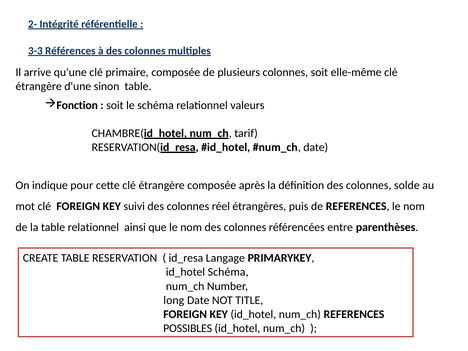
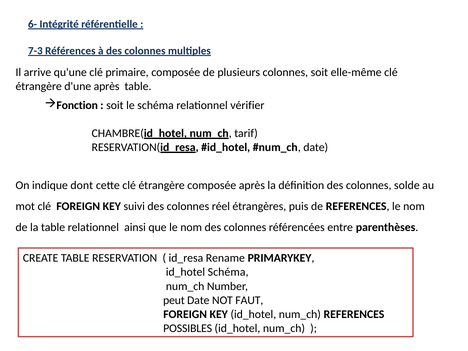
2-: 2- -> 6-
3-3: 3-3 -> 7-3
d'une sinon: sinon -> après
valeurs: valeurs -> vérifier
pour: pour -> dont
Langage: Langage -> Rename
long: long -> peut
TITLE: TITLE -> FAUT
